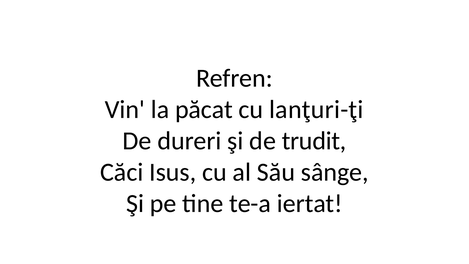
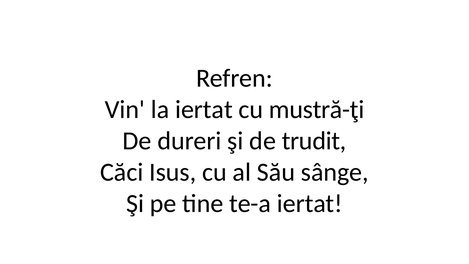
la păcat: păcat -> iertat
lanţuri-ţi: lanţuri-ţi -> mustră-ţi
